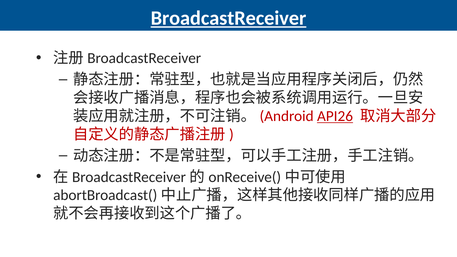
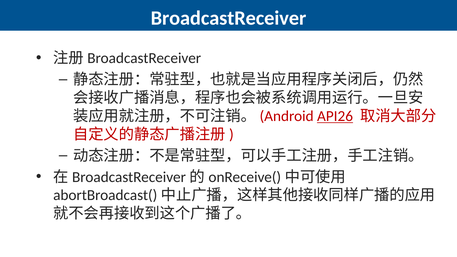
BroadcastReceiver underline: present -> none
